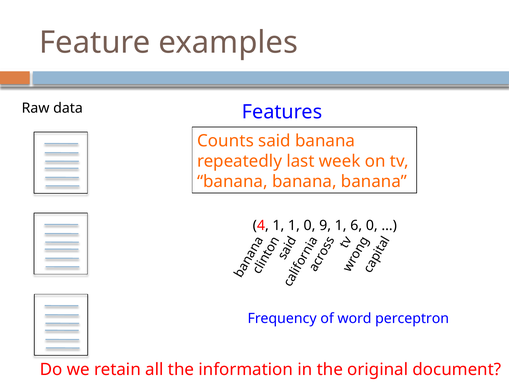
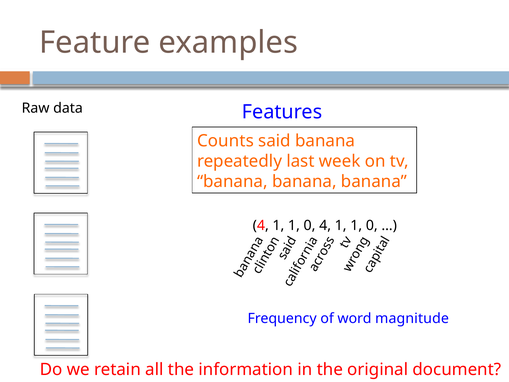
0 9: 9 -> 4
6 at (356, 225): 6 -> 1
perceptron: perceptron -> magnitude
